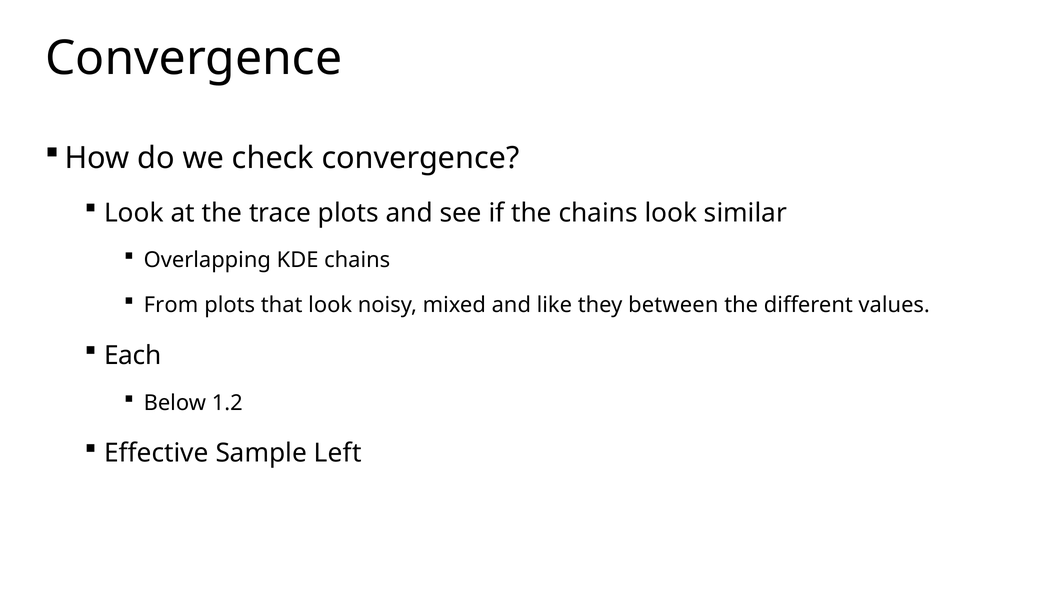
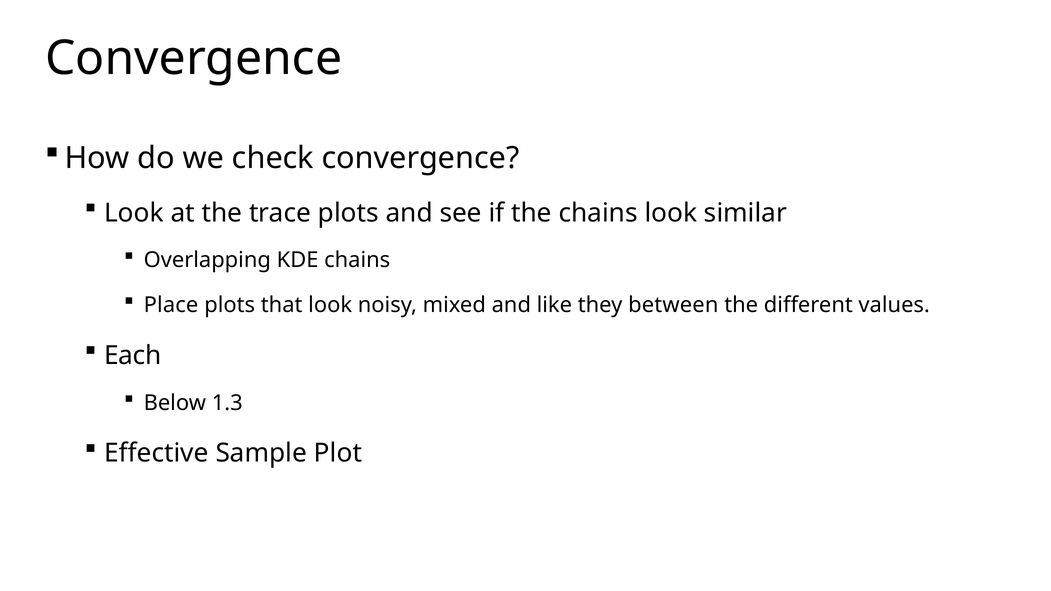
From: From -> Place
1.2: 1.2 -> 1.3
Left: Left -> Plot
